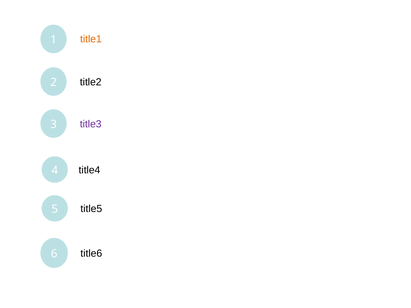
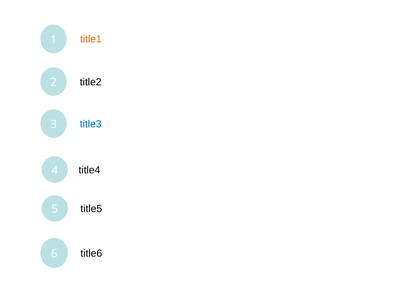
title3 colour: purple -> blue
